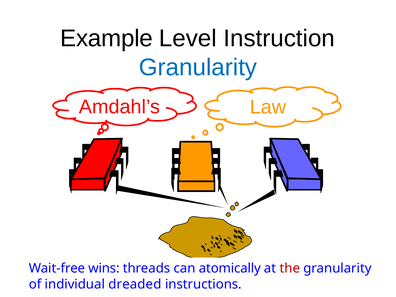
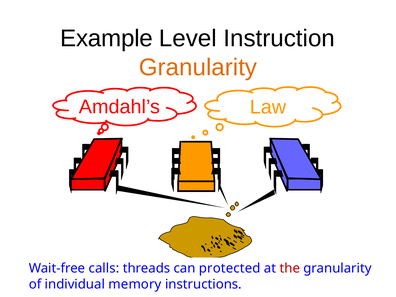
Granularity at (198, 67) colour: blue -> orange
wins: wins -> calls
atomically: atomically -> protected
dreaded: dreaded -> memory
